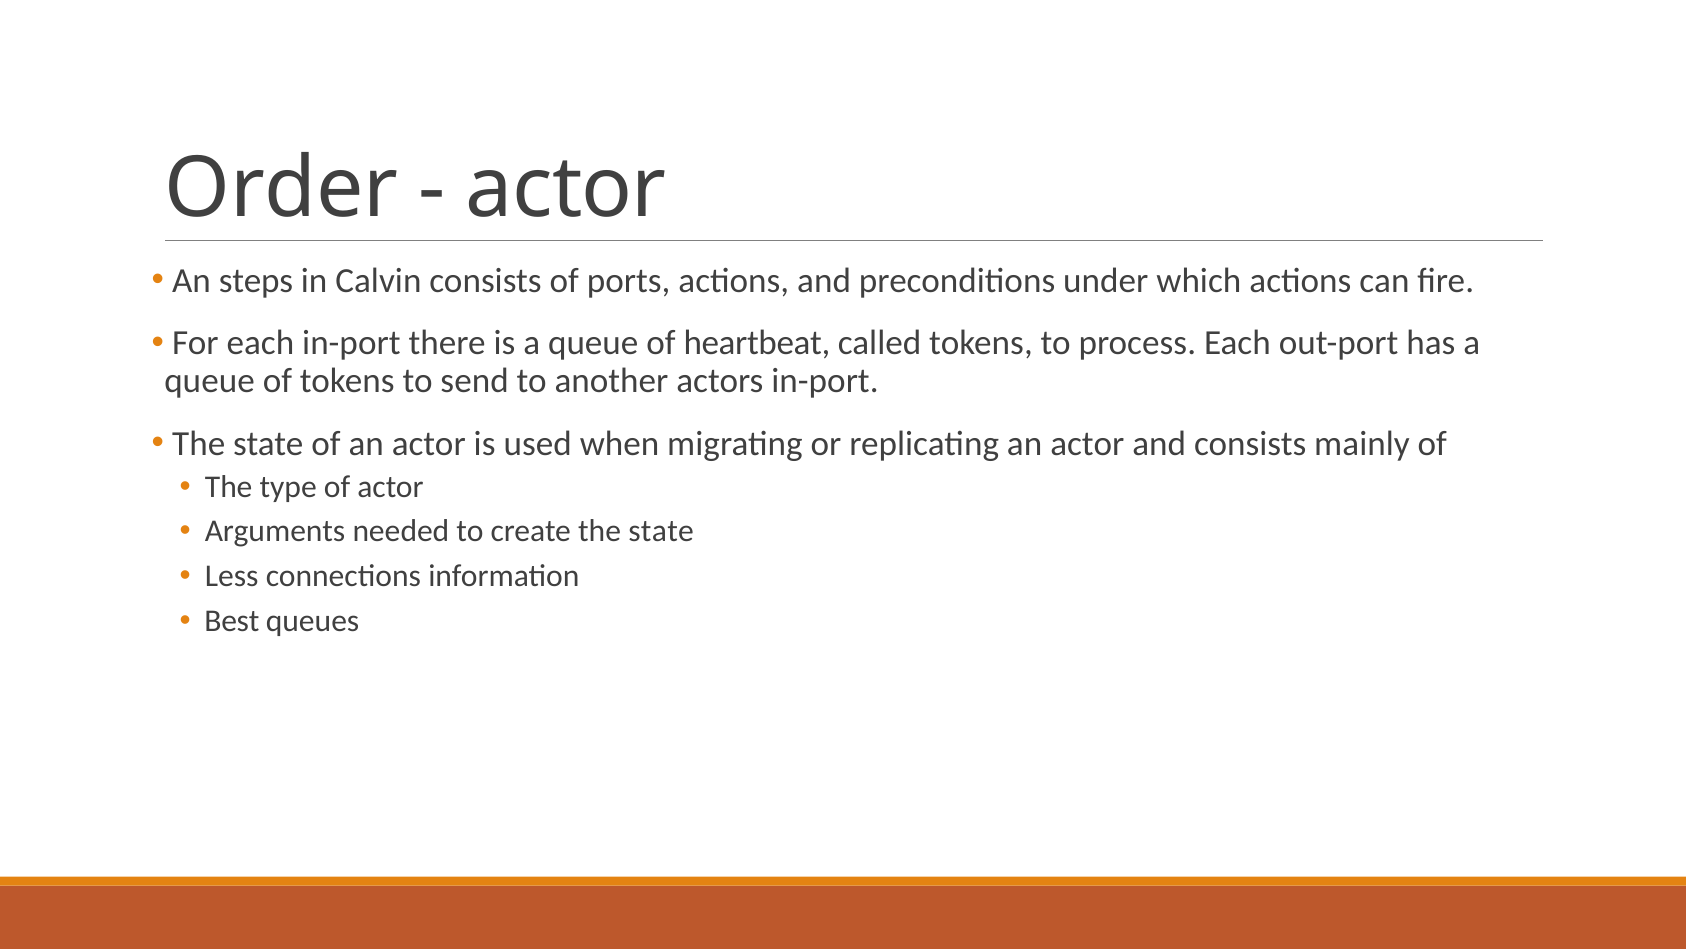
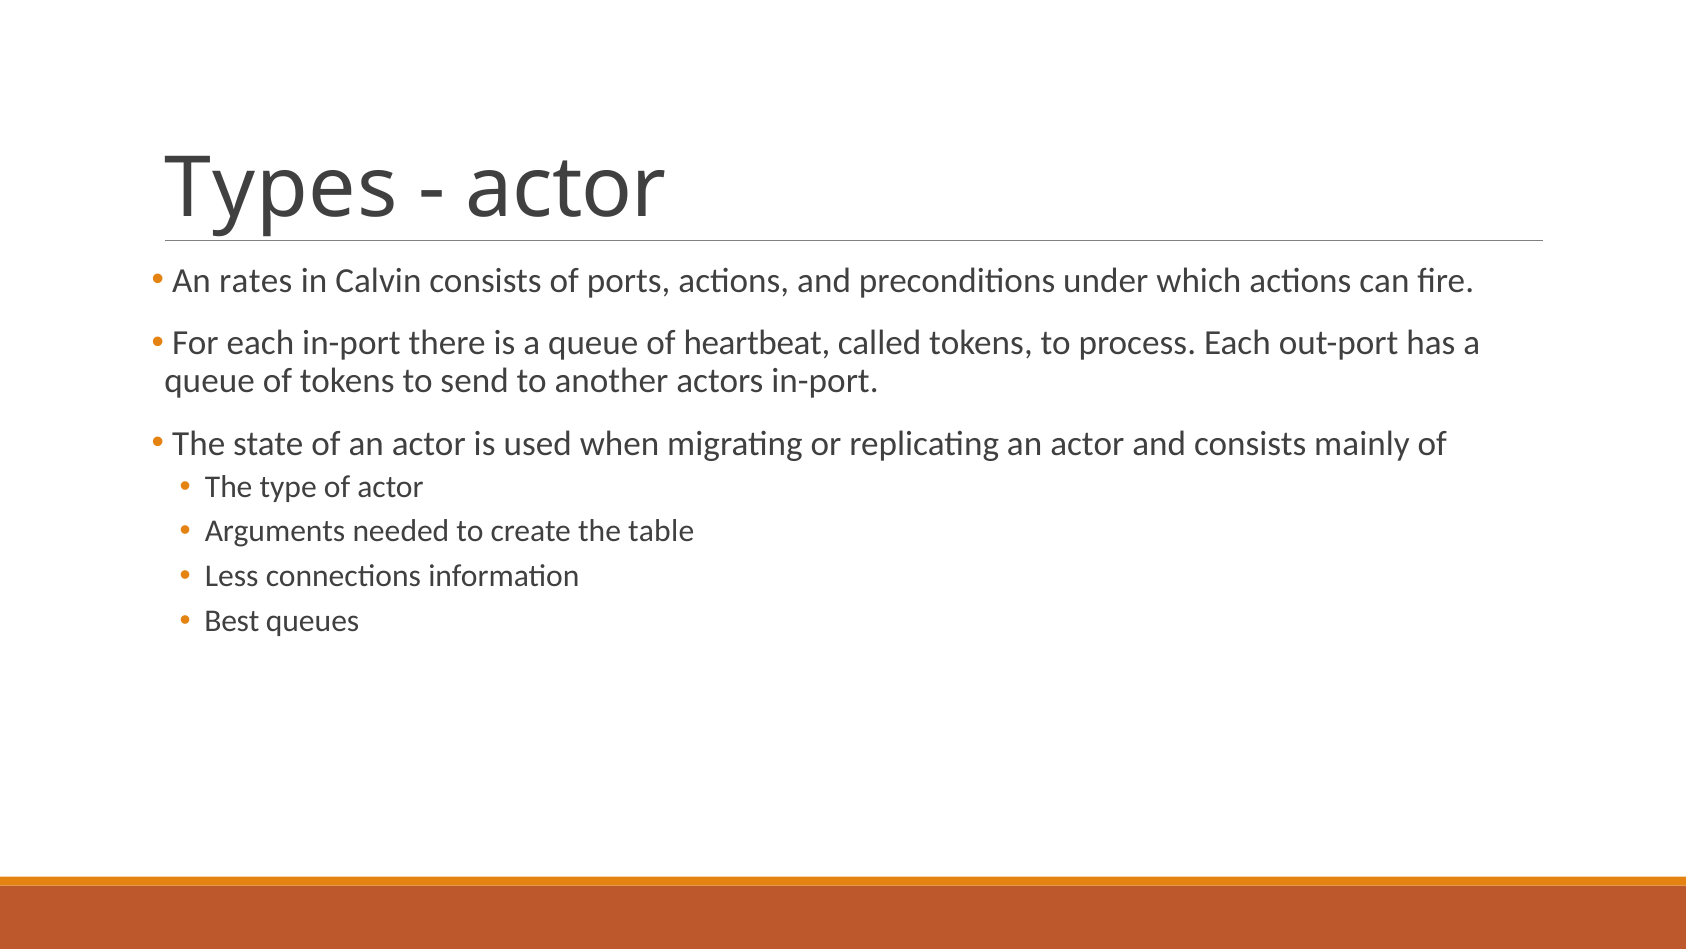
Order: Order -> Types
steps: steps -> rates
create the state: state -> table
